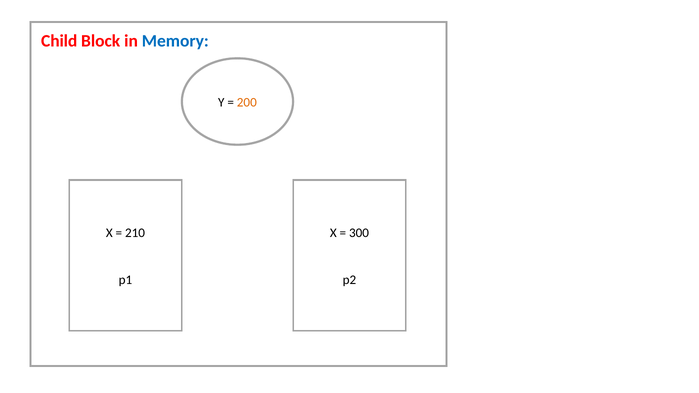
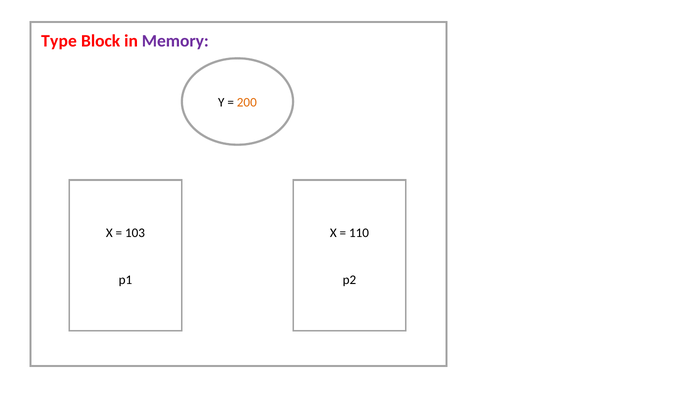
Child: Child -> Type
Memory colour: blue -> purple
210: 210 -> 103
300: 300 -> 110
